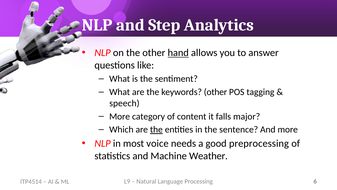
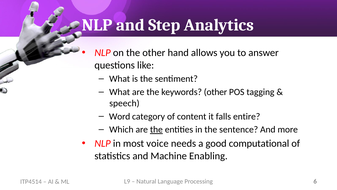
hand underline: present -> none
More at (120, 116): More -> Word
major: major -> entire
preprocessing: preprocessing -> computational
Weather: Weather -> Enabling
